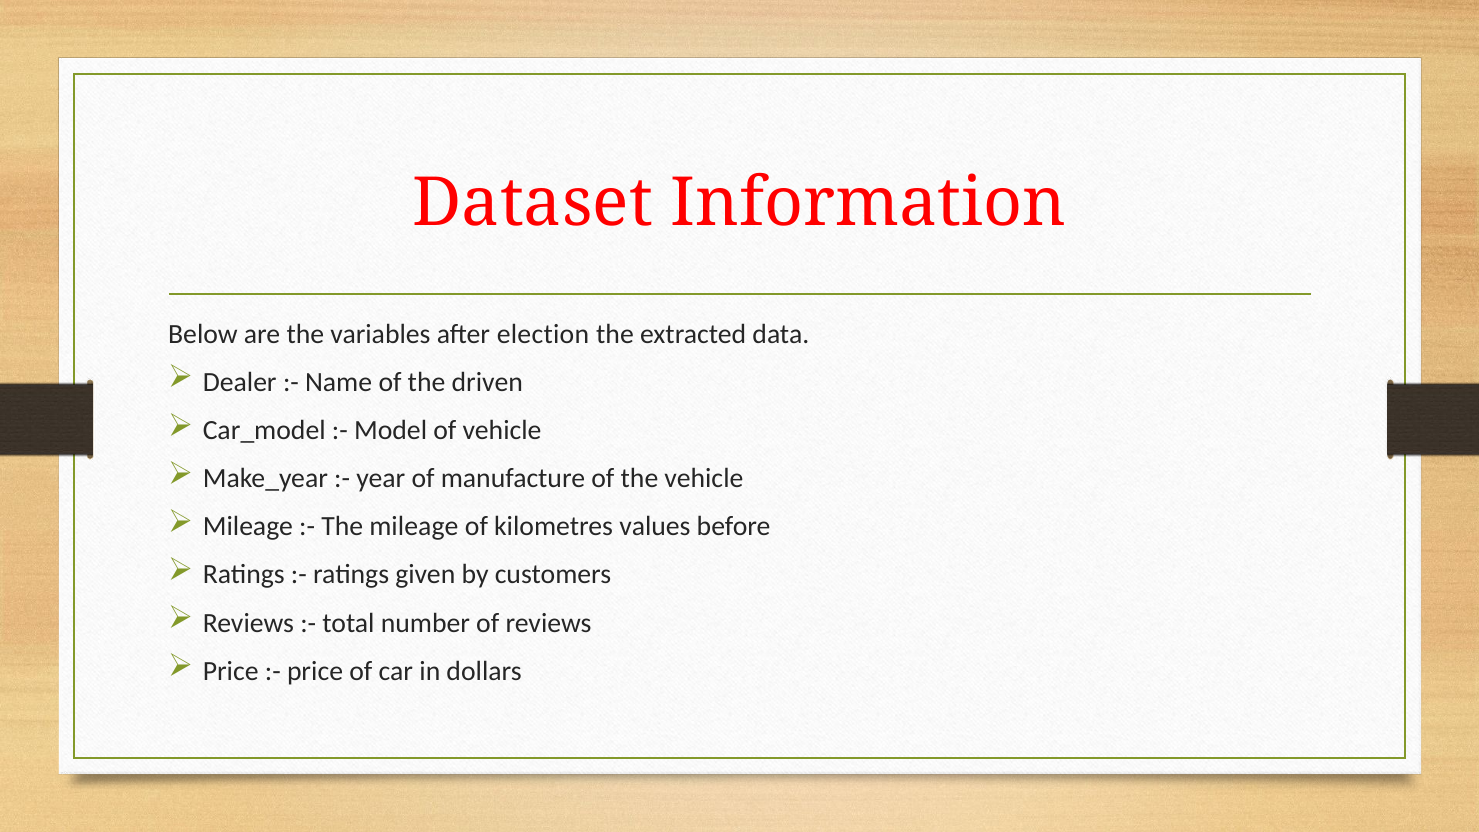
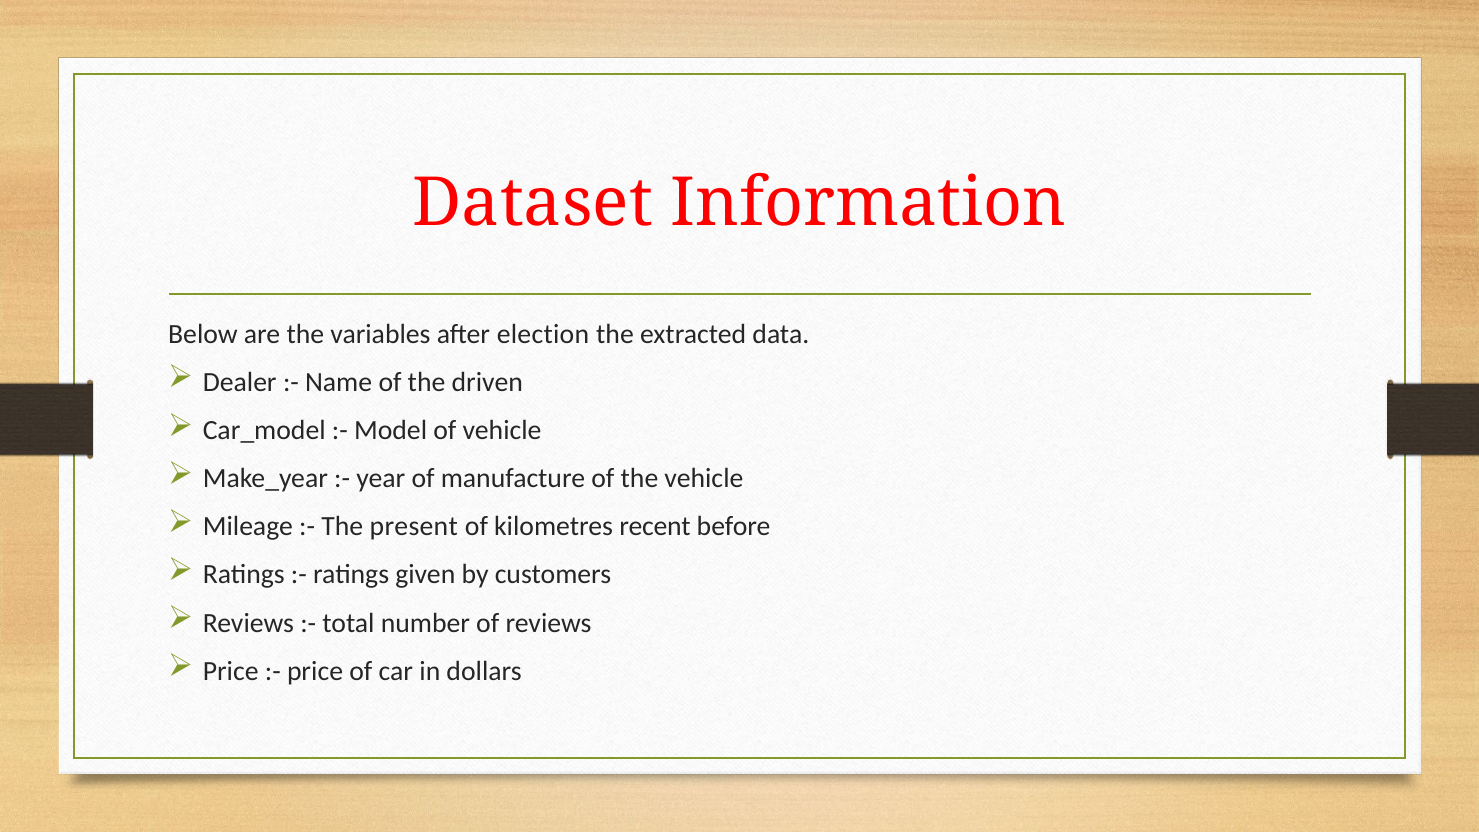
The mileage: mileage -> present
values: values -> recent
